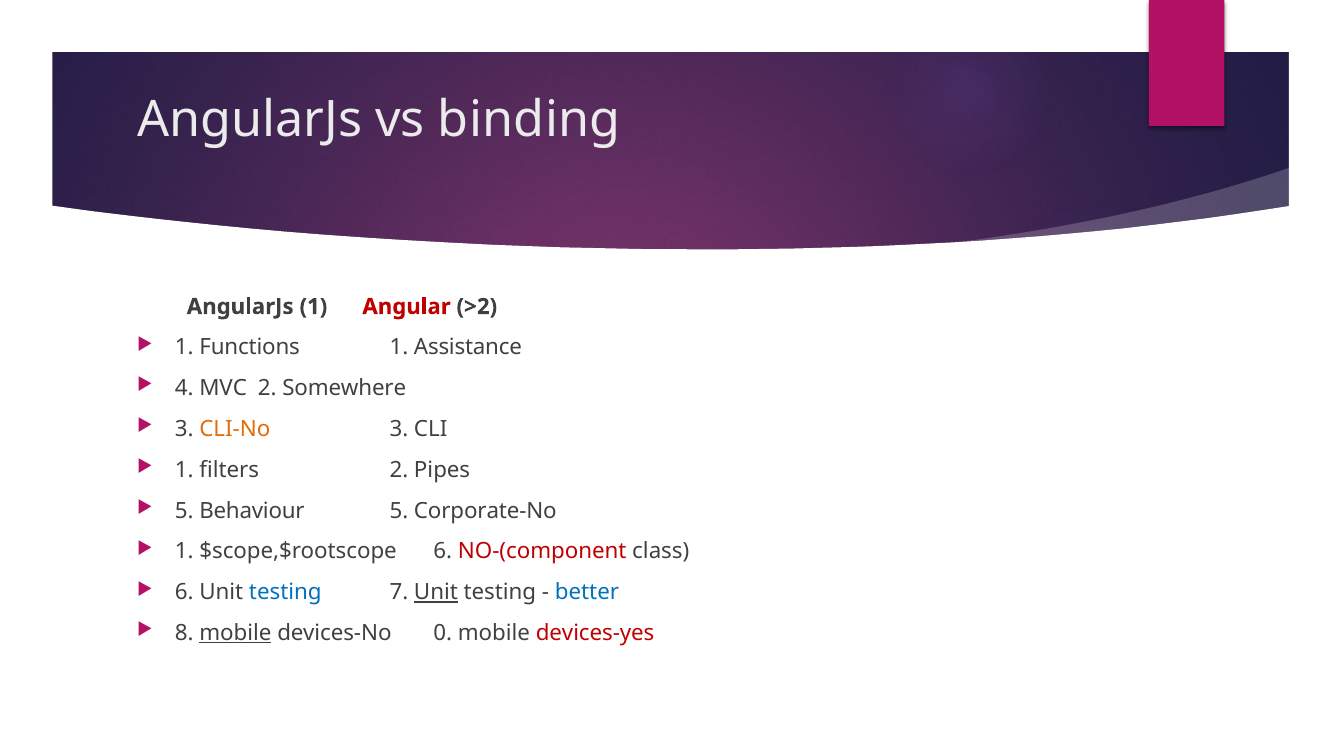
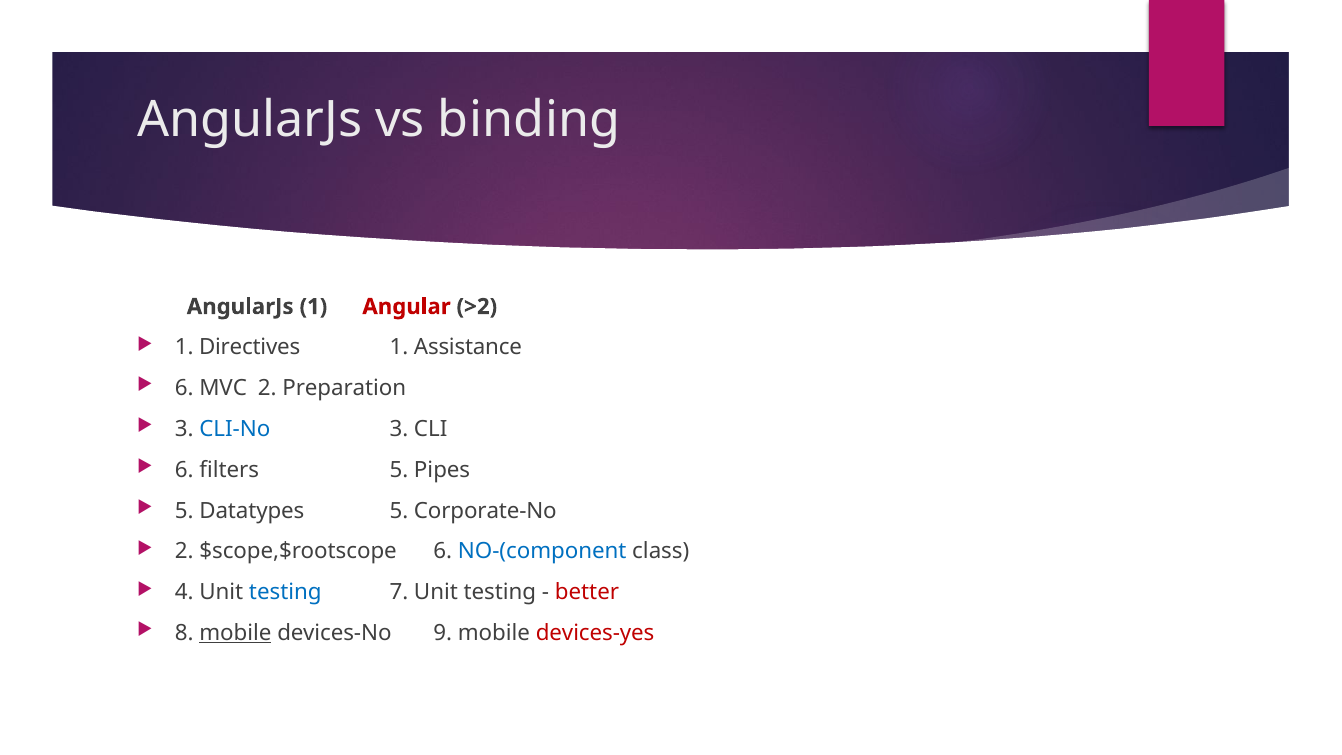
Functions: Functions -> Directives
4 at (184, 388): 4 -> 6
Somewhere: Somewhere -> Preparation
CLI-No colour: orange -> blue
1 at (184, 470): 1 -> 6
filters 2: 2 -> 5
Behaviour: Behaviour -> Datatypes
1 at (184, 551): 1 -> 2
NO-(component colour: red -> blue
6 at (184, 592): 6 -> 4
Unit at (436, 592) underline: present -> none
better colour: blue -> red
0: 0 -> 9
